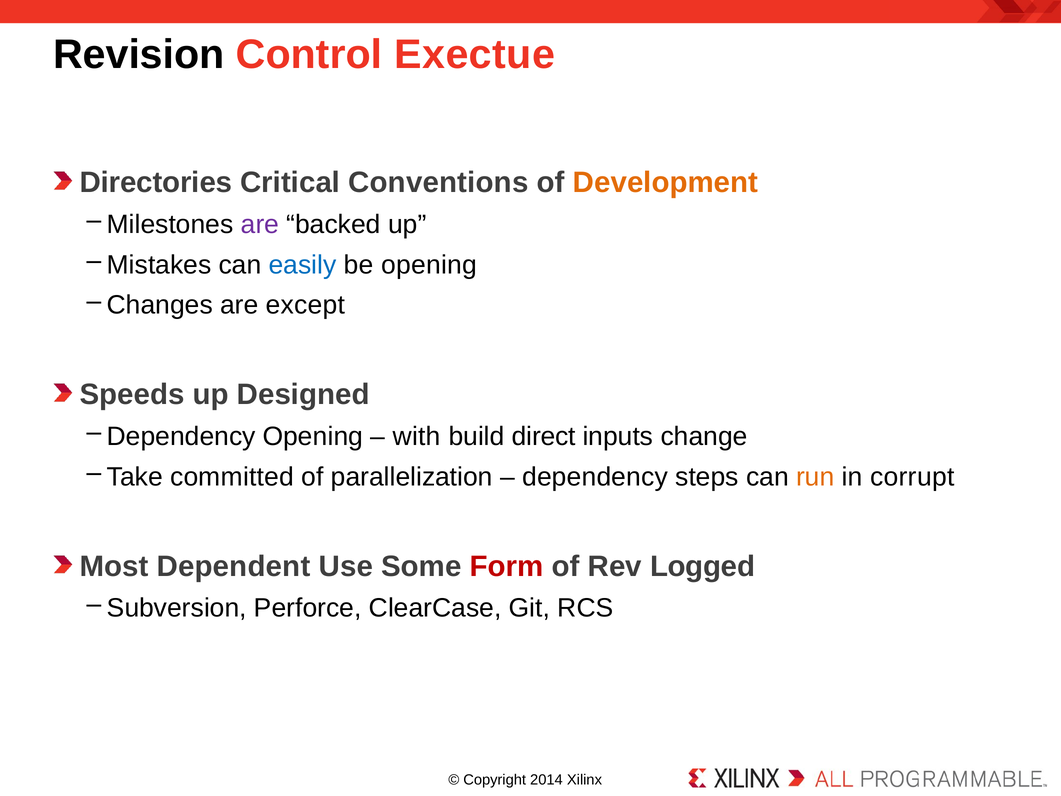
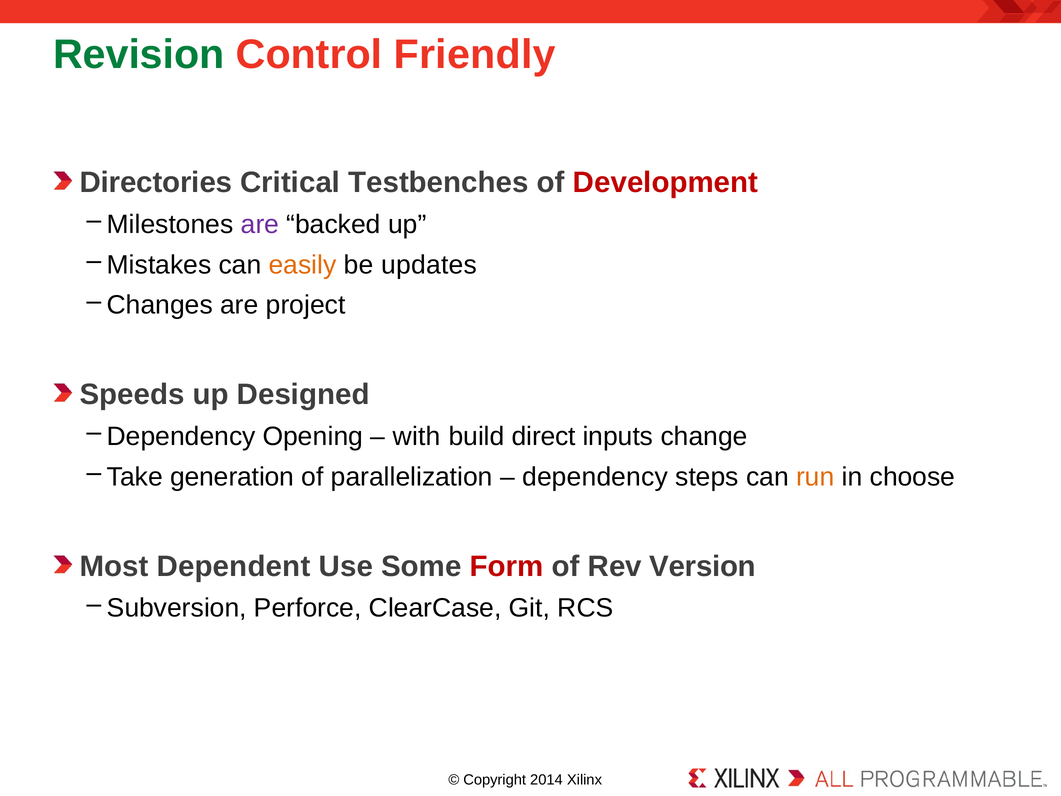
Revision colour: black -> green
Exectue: Exectue -> Friendly
Conventions: Conventions -> Testbenches
Development colour: orange -> red
easily colour: blue -> orange
be opening: opening -> updates
except: except -> project
committed: committed -> generation
corrupt: corrupt -> choose
Logged: Logged -> Version
